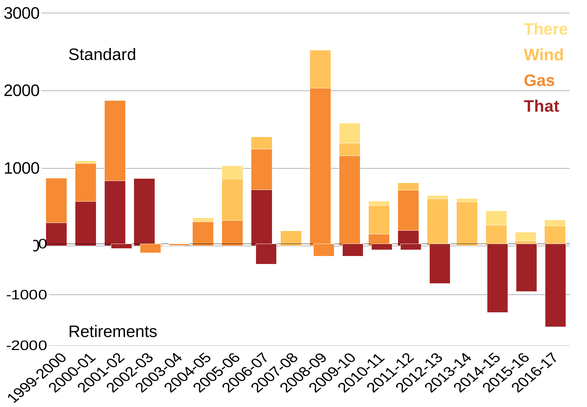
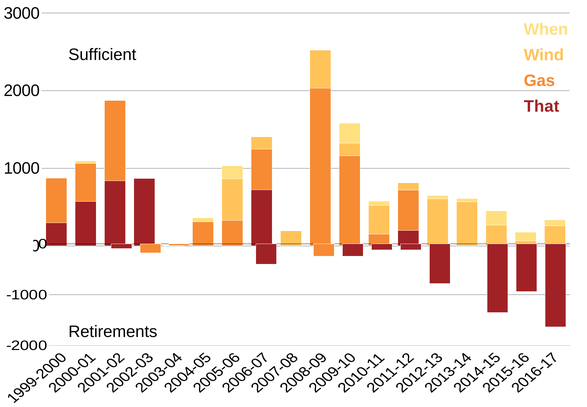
There: There -> When
Standard: Standard -> Sufficient
